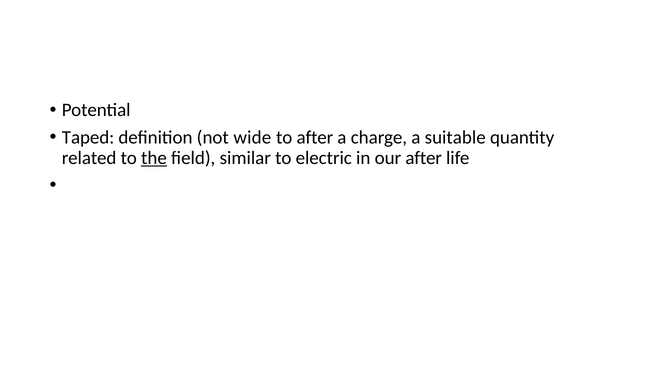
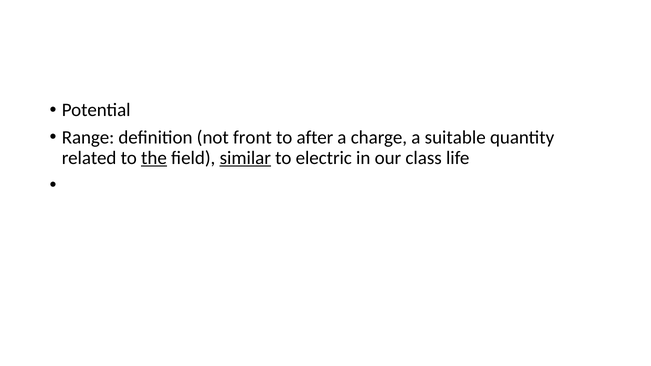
Taped: Taped -> Range
wide: wide -> front
similar underline: none -> present
our after: after -> class
